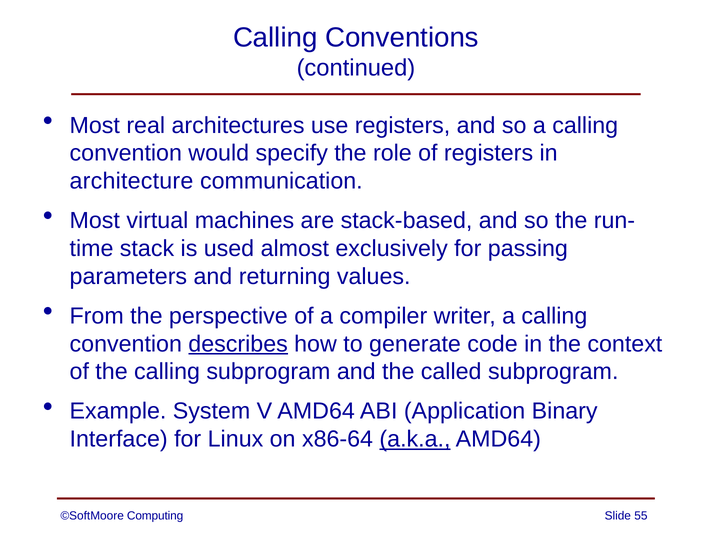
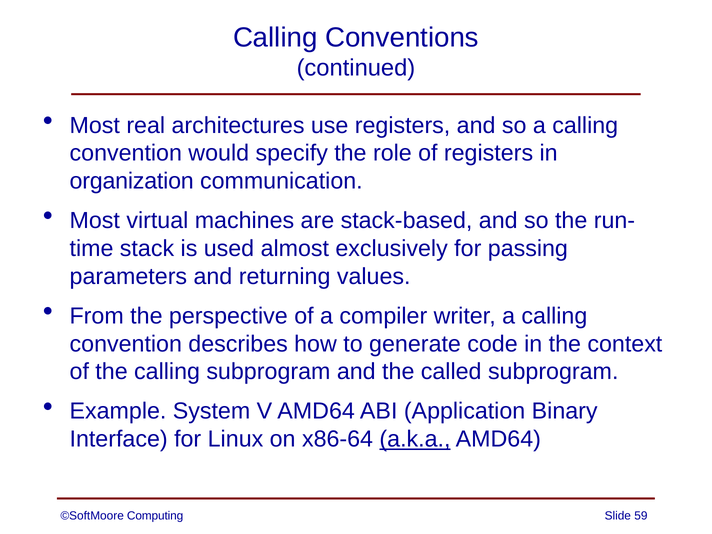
architecture: architecture -> organization
describes underline: present -> none
55: 55 -> 59
